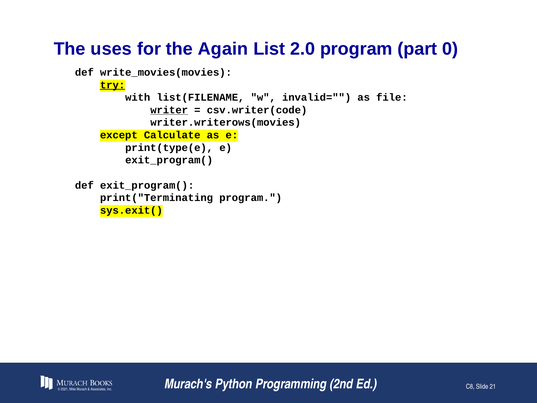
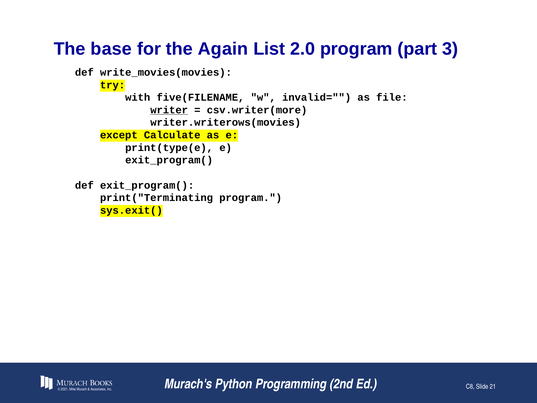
uses: uses -> base
0: 0 -> 3
try underline: present -> none
list(FILENAME: list(FILENAME -> five(FILENAME
csv.writer(code: csv.writer(code -> csv.writer(more
